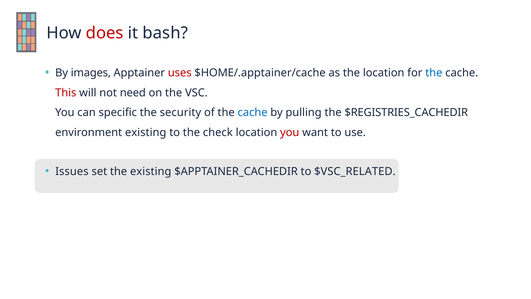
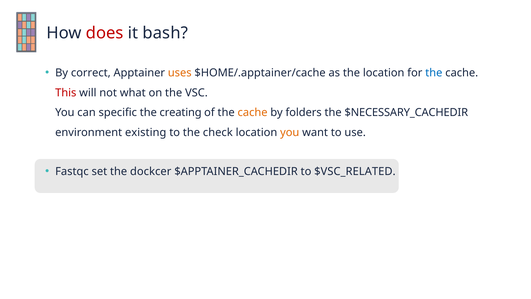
images: images -> correct
uses colour: red -> orange
need: need -> what
security: security -> creating
cache at (253, 113) colour: blue -> orange
pulling: pulling -> folders
$REGISTRIES_CACHEDIR: $REGISTRIES_CACHEDIR -> $NECESSARY_CACHEDIR
you at (290, 132) colour: red -> orange
Issues: Issues -> Fastqc
the existing: existing -> dockcer
